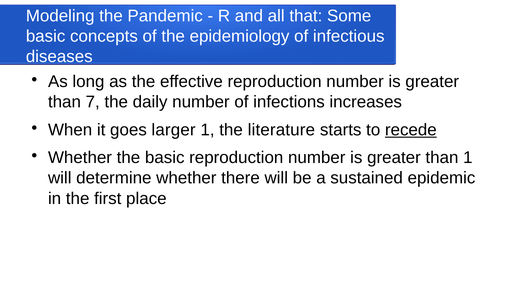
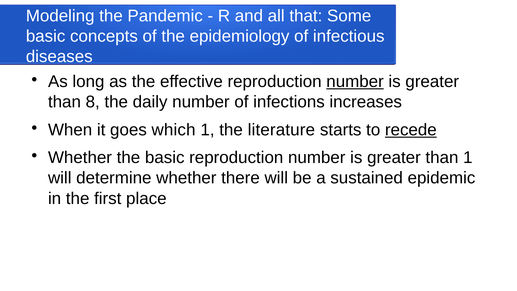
number at (355, 82) underline: none -> present
7: 7 -> 8
larger: larger -> which
